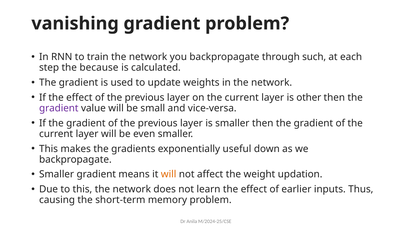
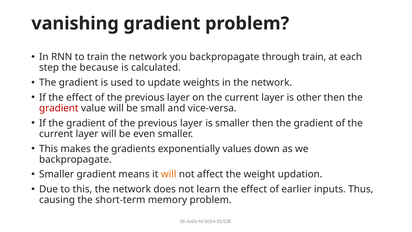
through such: such -> train
gradient at (59, 108) colour: purple -> red
useful: useful -> values
